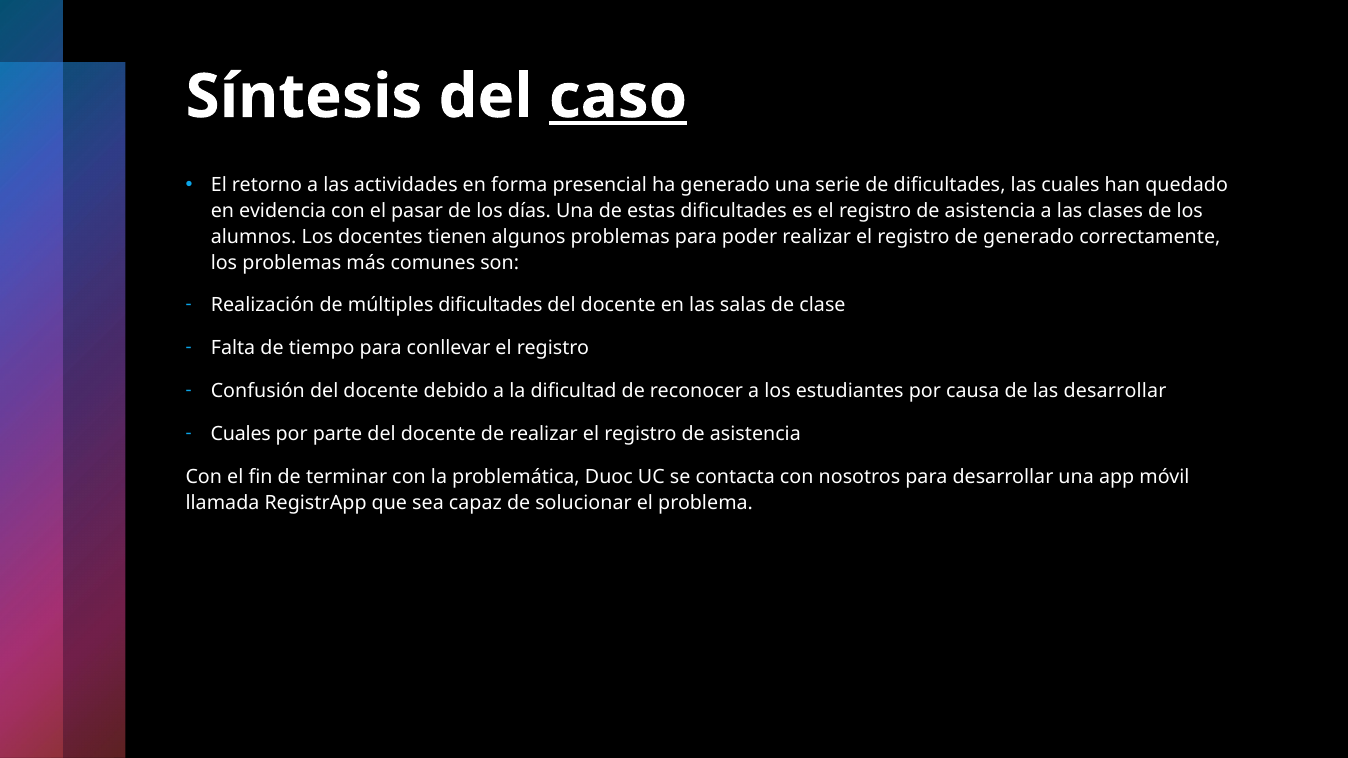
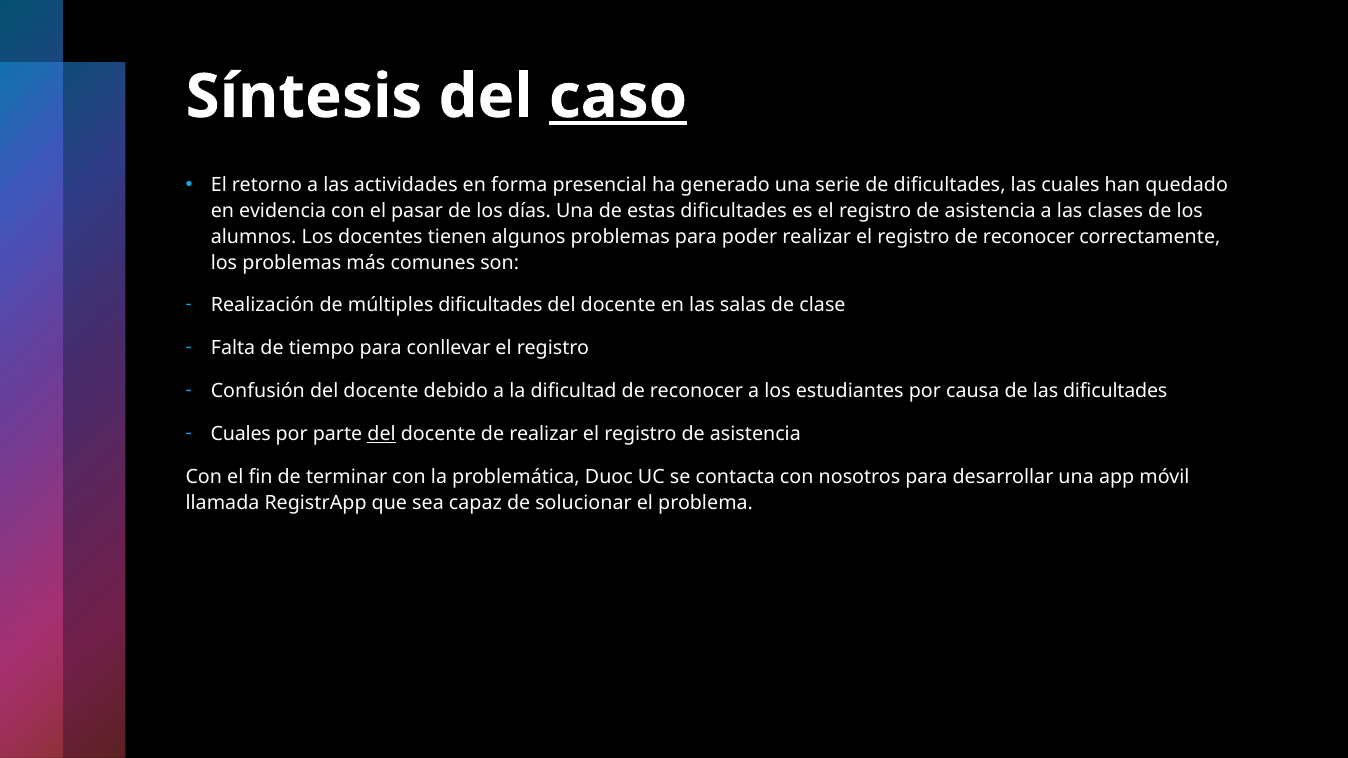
registro de generado: generado -> reconocer
las desarrollar: desarrollar -> dificultades
del at (382, 434) underline: none -> present
